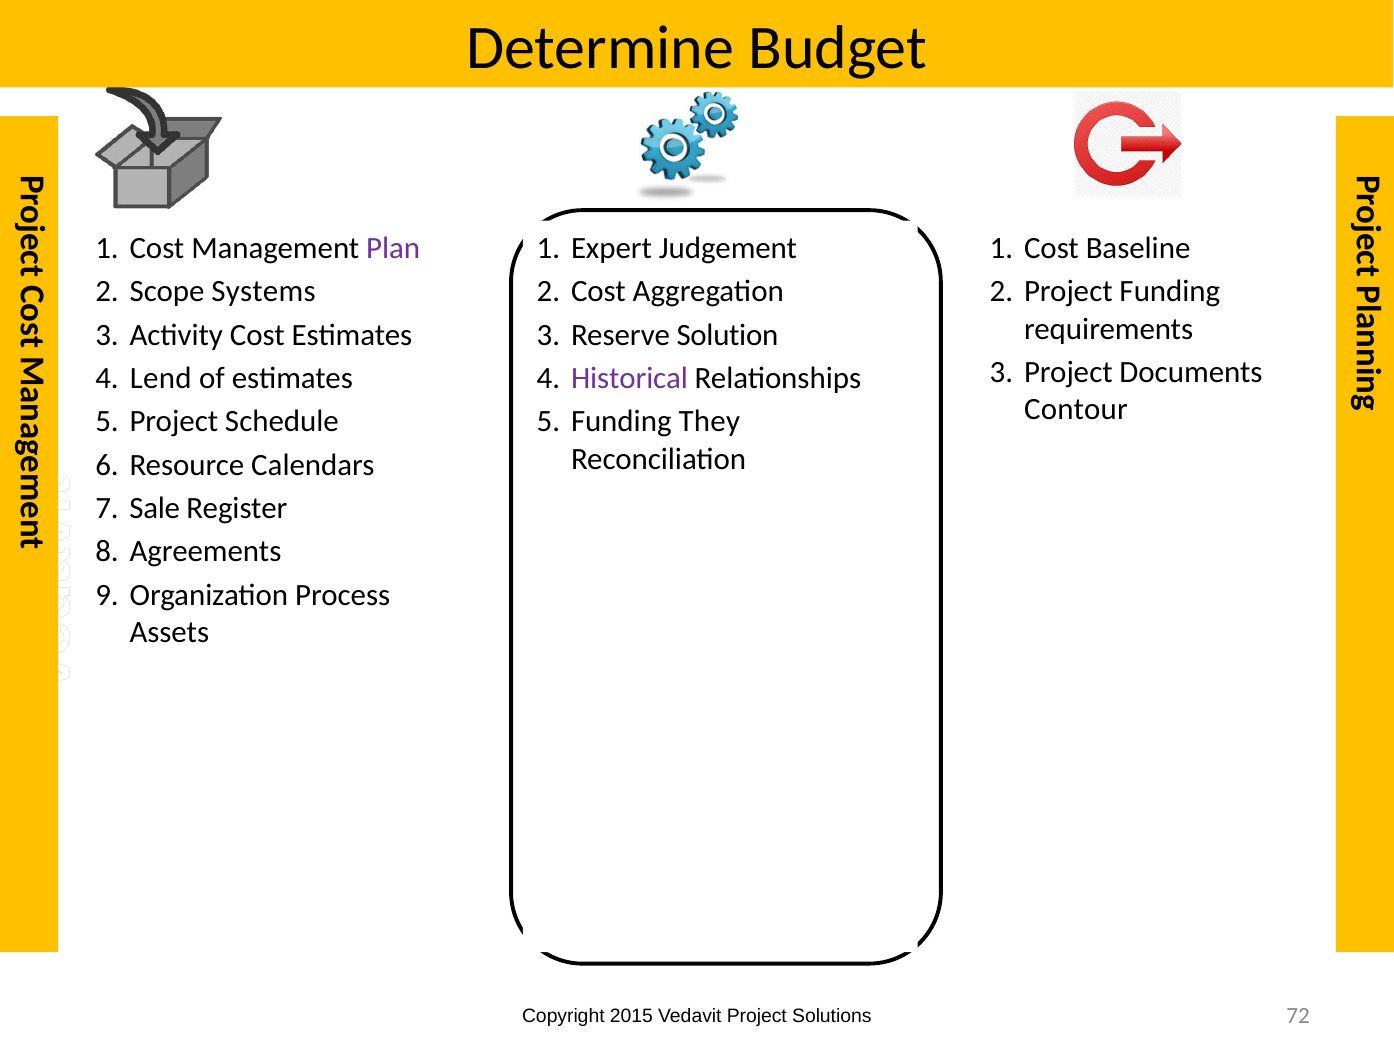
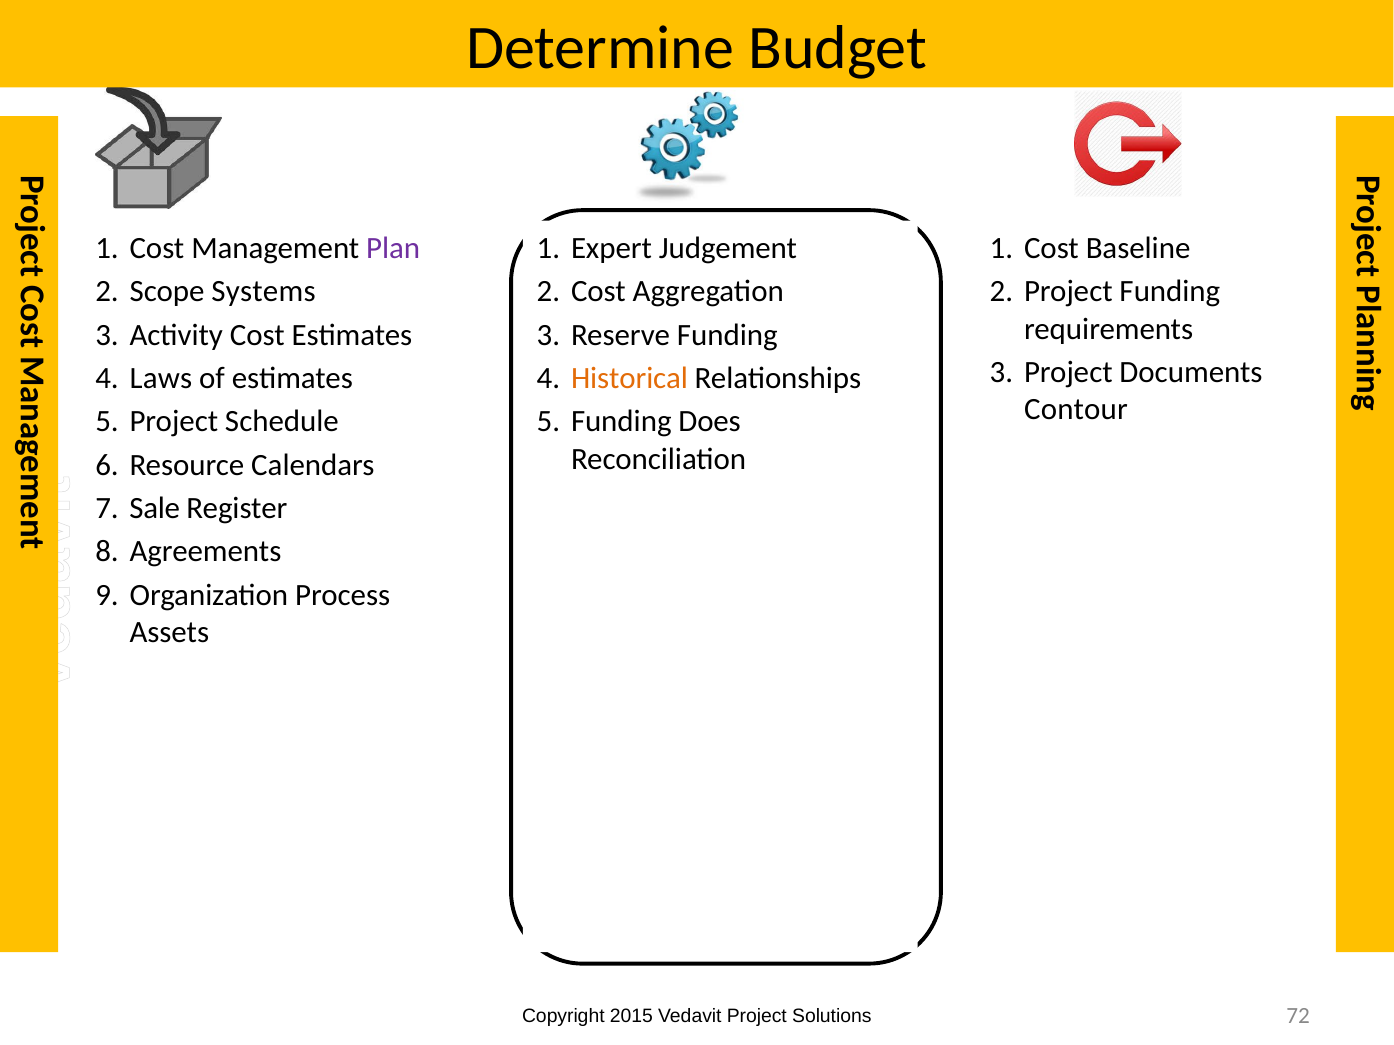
Reserve Solution: Solution -> Funding
Lend: Lend -> Laws
Historical colour: purple -> orange
They: They -> Does
